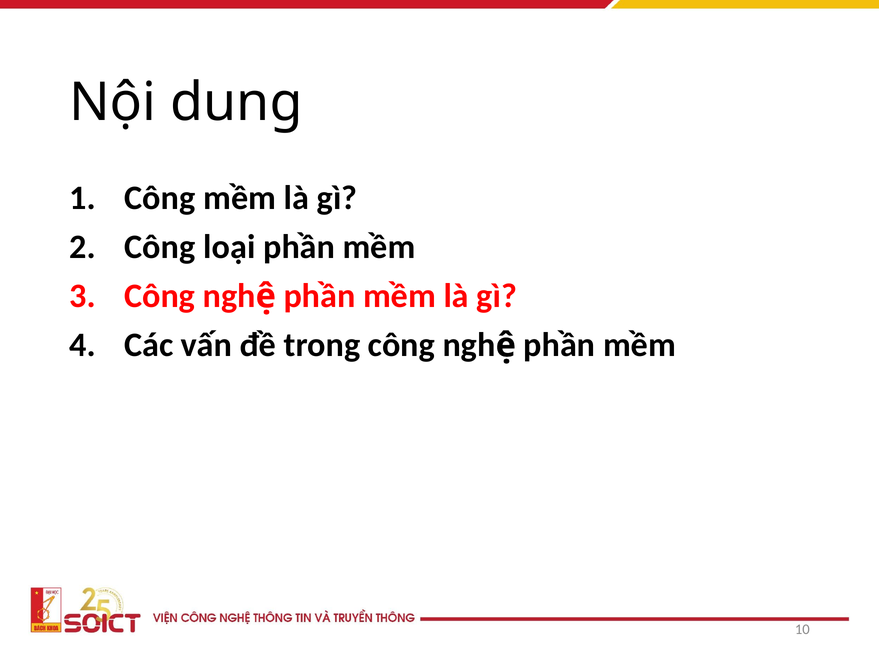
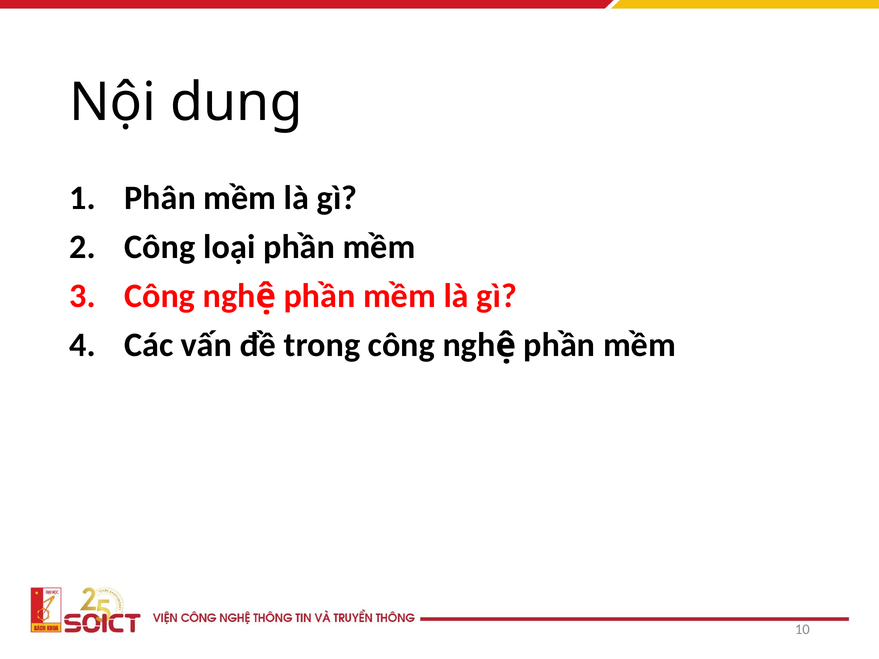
Công at (160, 198): Công -> Phân
